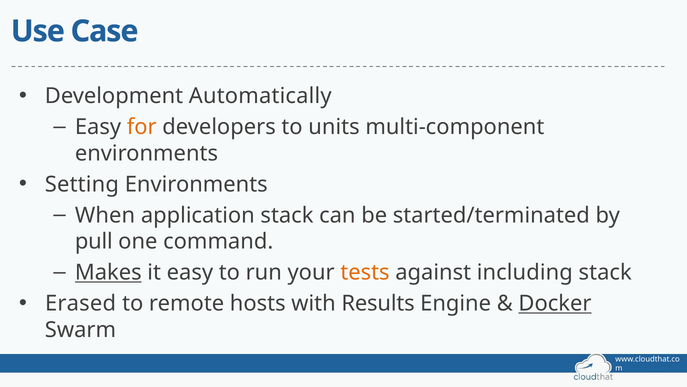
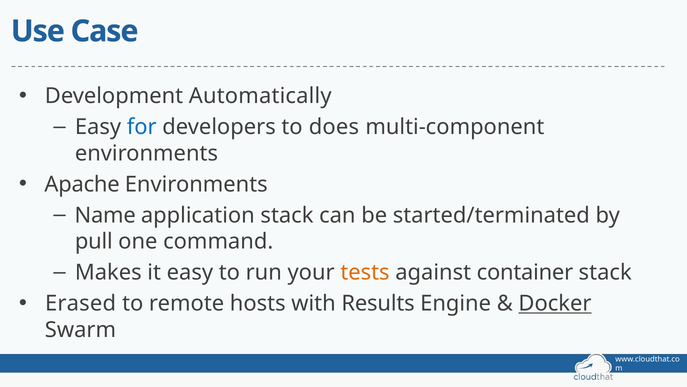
for colour: orange -> blue
units: units -> does
Setting: Setting -> Apache
When: When -> Name
Makes underline: present -> none
including: including -> container
